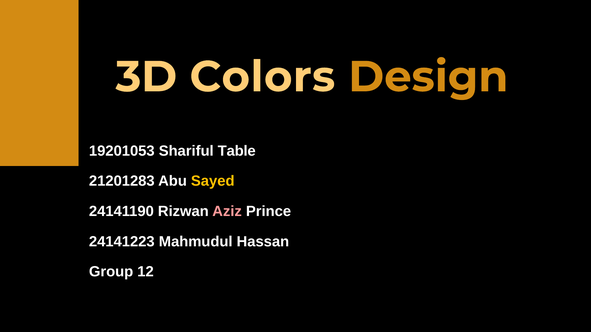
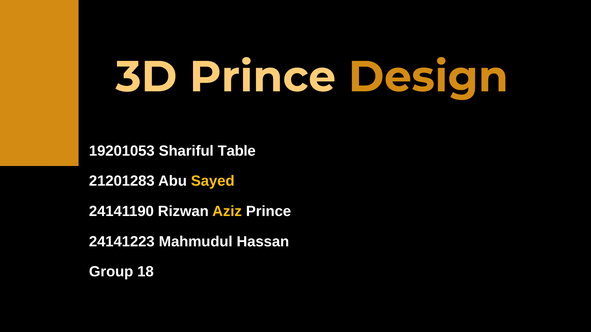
3D Colors: Colors -> Prince
Aziz colour: pink -> yellow
12: 12 -> 18
